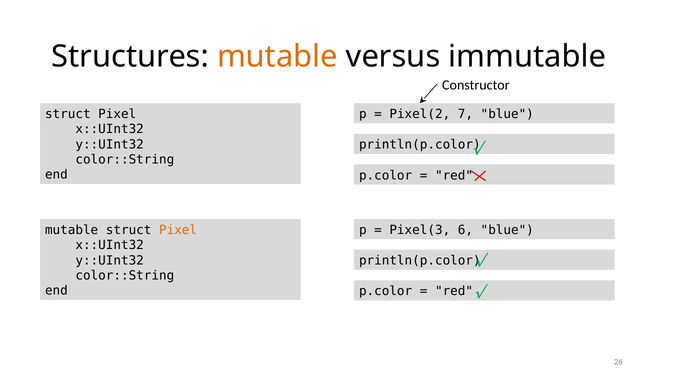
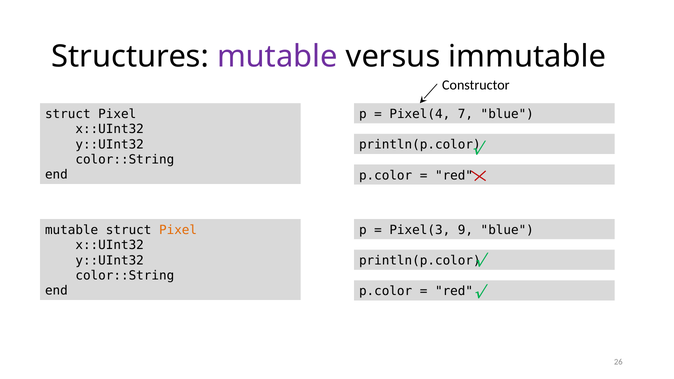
mutable at (277, 57) colour: orange -> purple
Pixel(2: Pixel(2 -> Pixel(4
6: 6 -> 9
